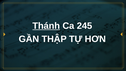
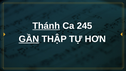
GẦN underline: none -> present
